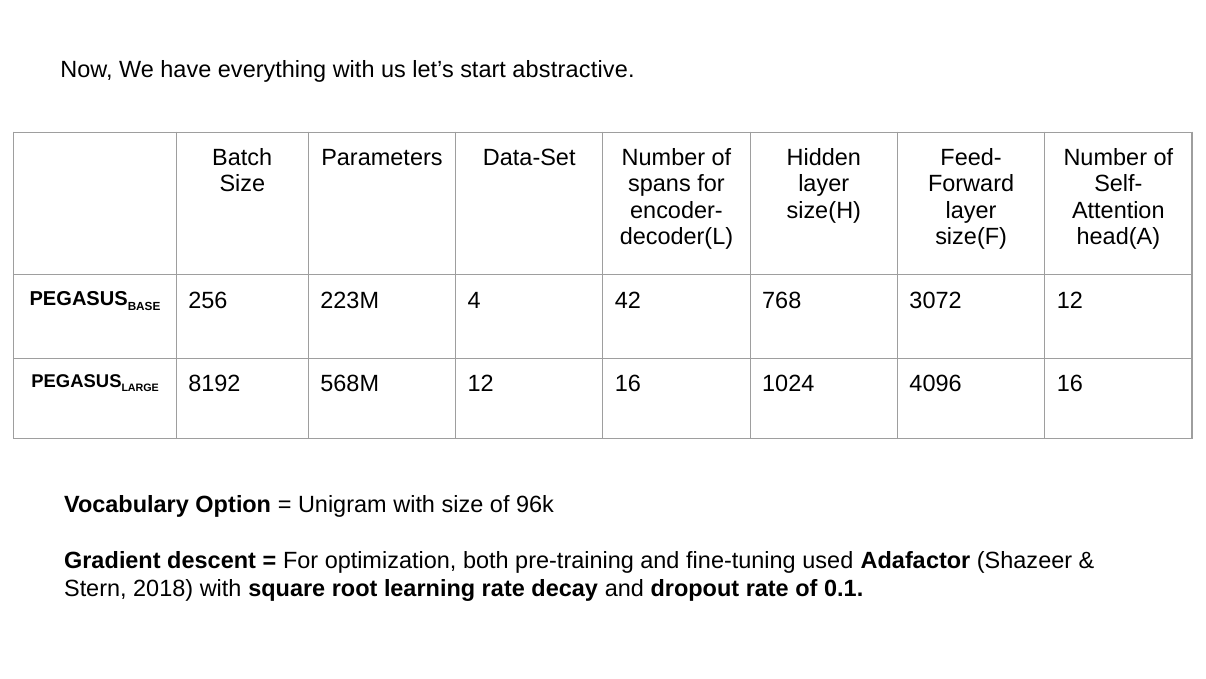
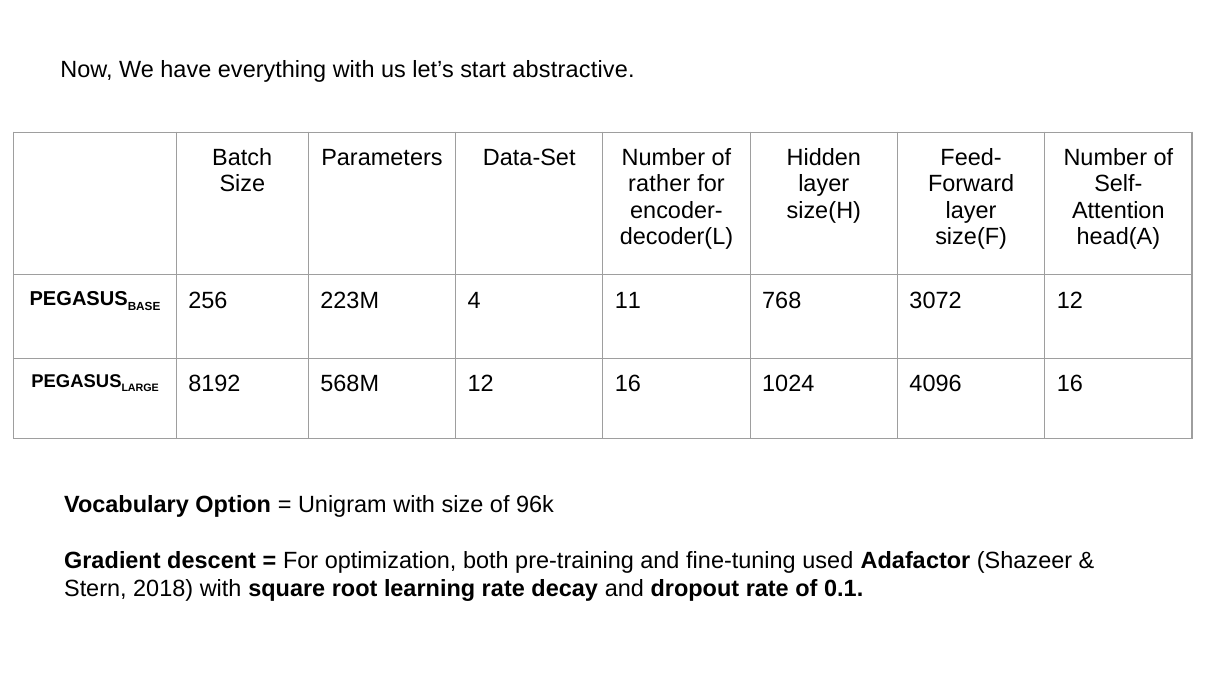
spans: spans -> rather
42: 42 -> 11
